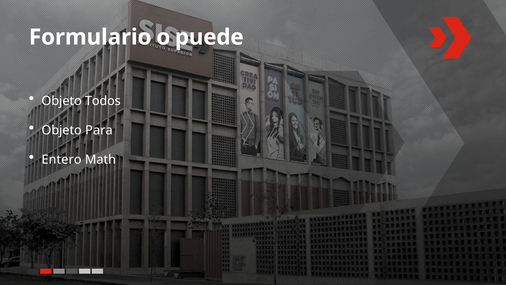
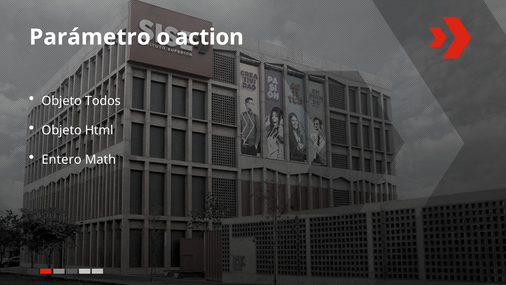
Formulario: Formulario -> Parámetro
puede: puede -> action
Para: Para -> Html
